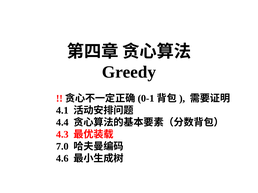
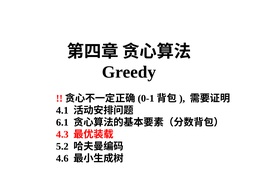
4.4: 4.4 -> 6.1
7.0: 7.0 -> 5.2
